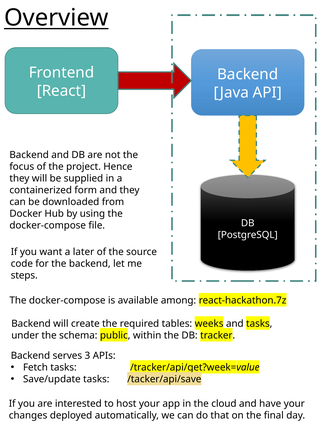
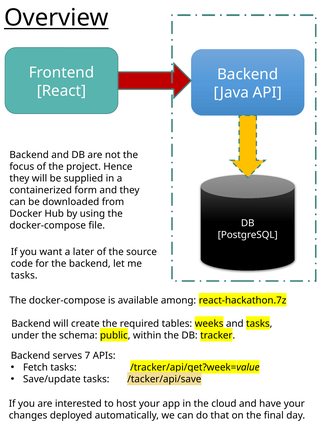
steps at (24, 275): steps -> tasks
3: 3 -> 7
